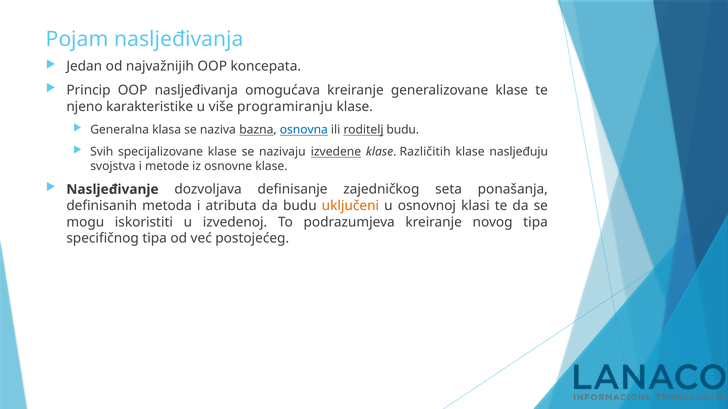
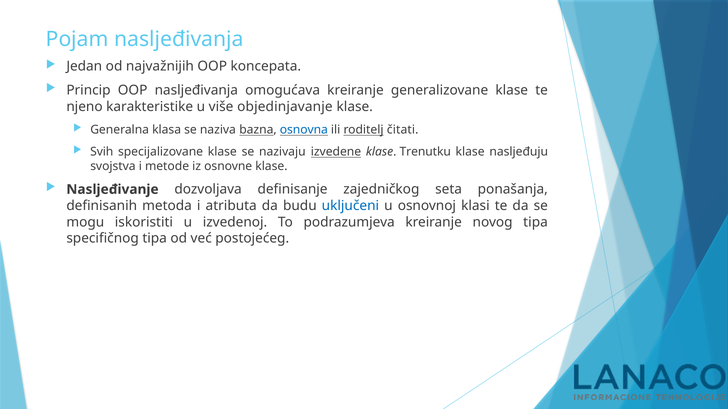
programiranju: programiranju -> objedinjavanje
roditelj budu: budu -> čitati
Različitih: Različitih -> Trenutku
uključeni colour: orange -> blue
